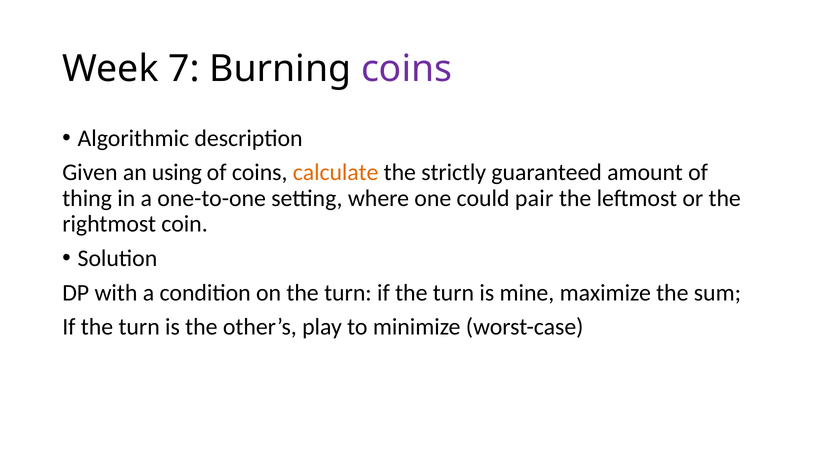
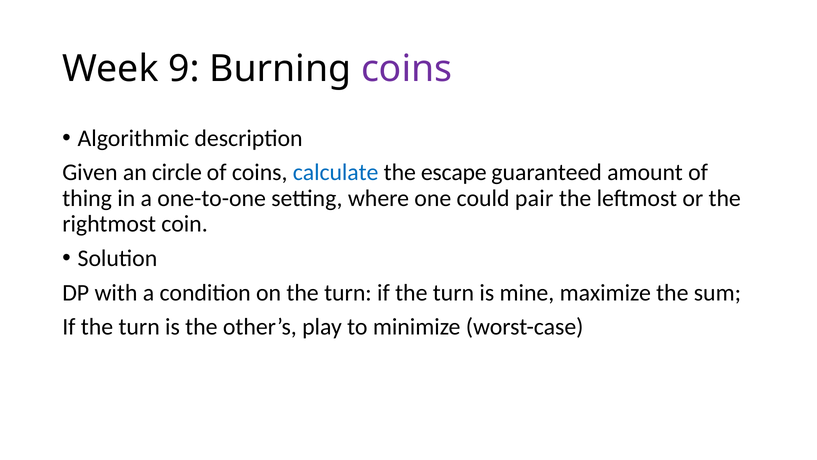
7: 7 -> 9
using: using -> circle
calculate colour: orange -> blue
strictly: strictly -> escape
